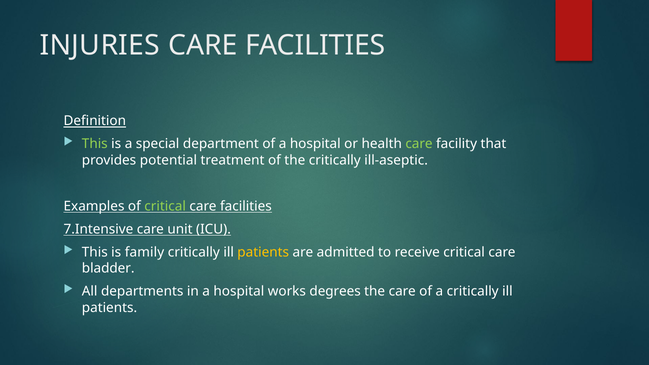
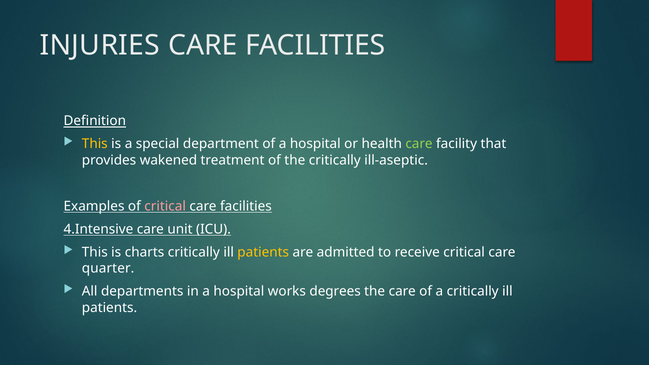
This at (95, 144) colour: light green -> yellow
potential: potential -> wakened
critical at (165, 206) colour: light green -> pink
7.Intensive: 7.Intensive -> 4.Intensive
family: family -> charts
bladder: bladder -> quarter
